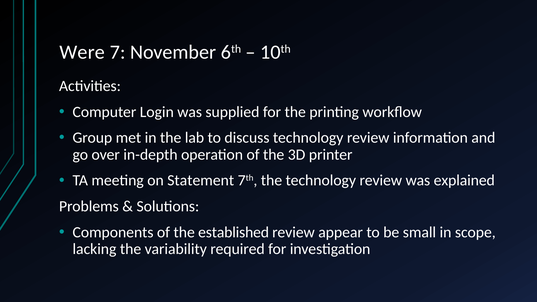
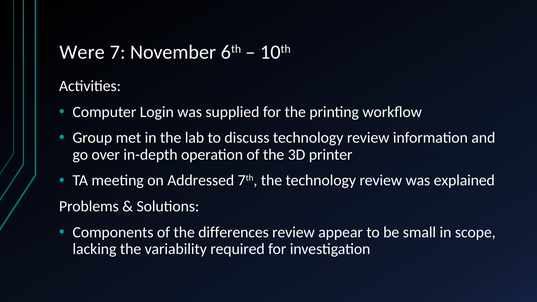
Statement: Statement -> Addressed
established: established -> differences
